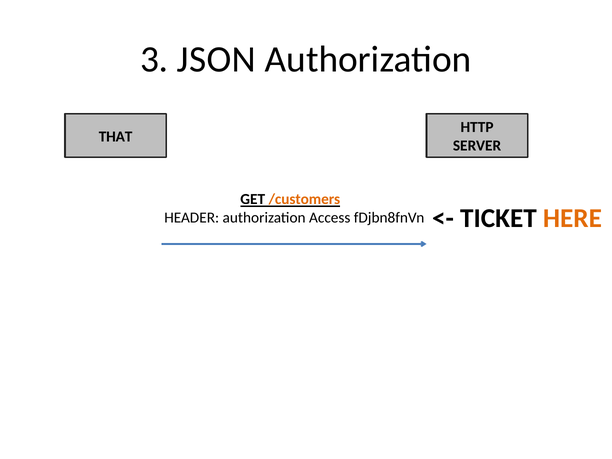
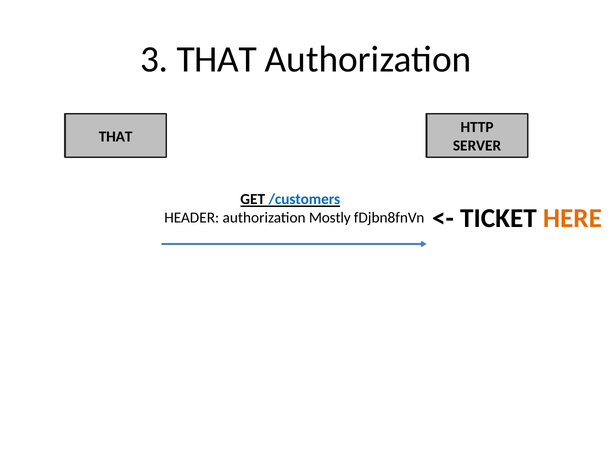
3 JSON: JSON -> THAT
/customers colour: orange -> blue
Access: Access -> Mostly
